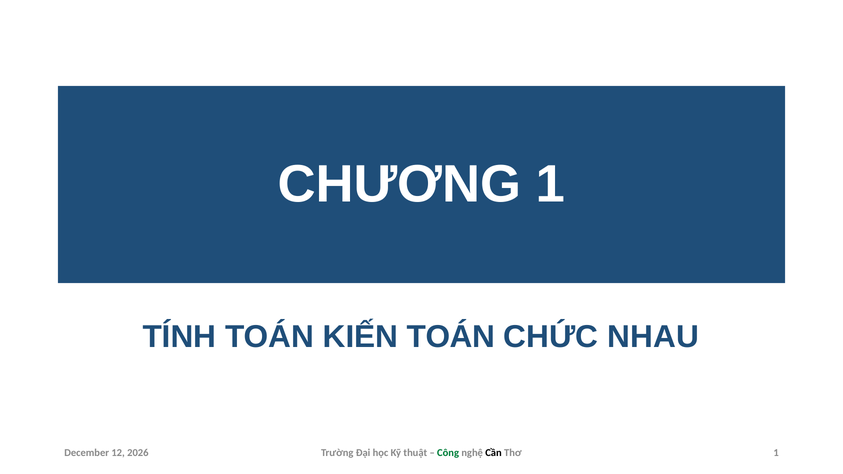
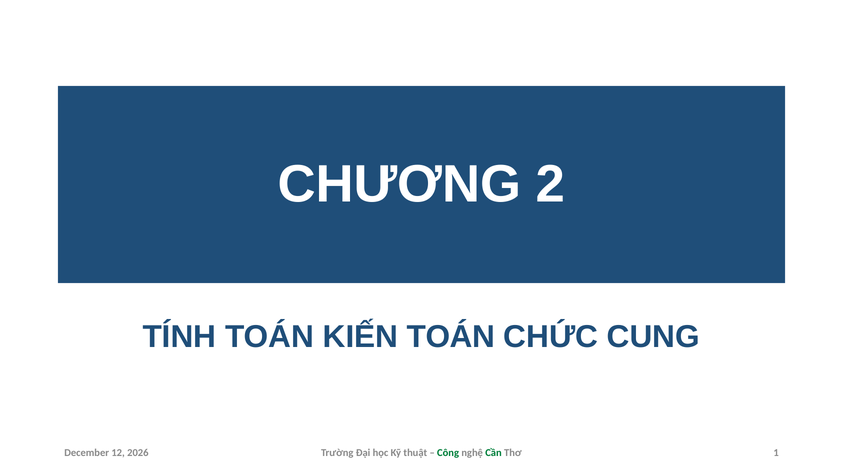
CHƯƠNG 1: 1 -> 2
NHAU: NHAU -> CUNG
Cần colour: black -> green
